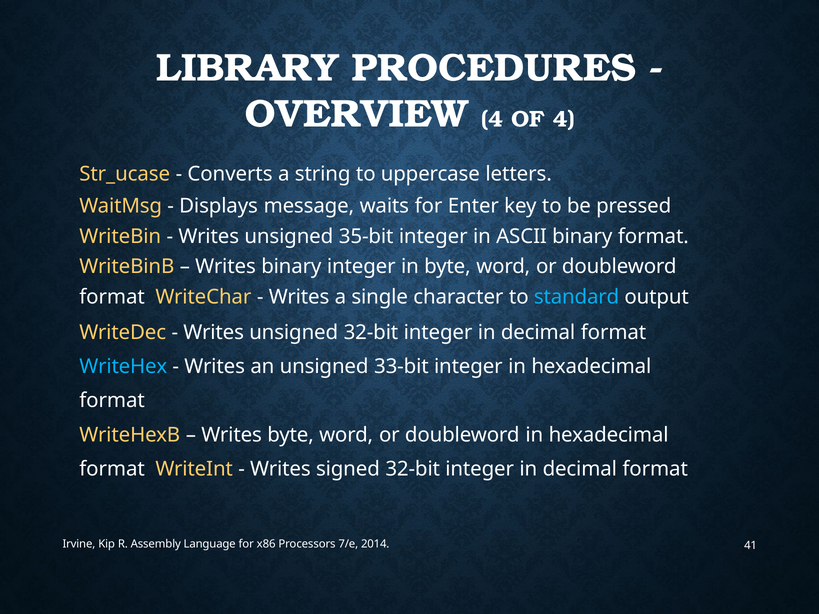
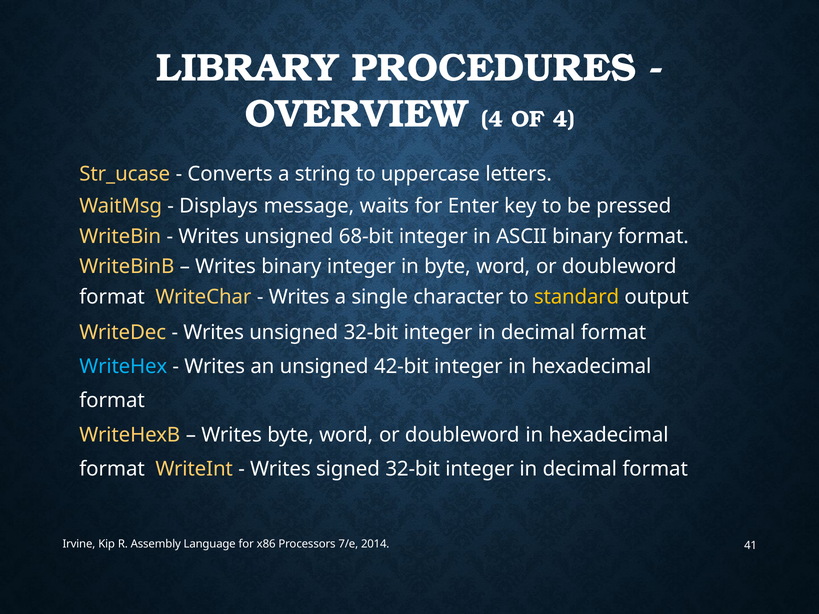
35-bit: 35-bit -> 68-bit
standard colour: light blue -> yellow
33-bit: 33-bit -> 42-bit
